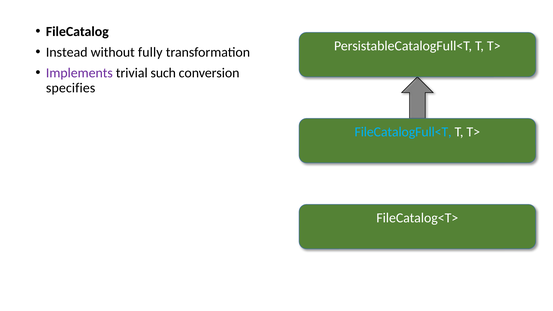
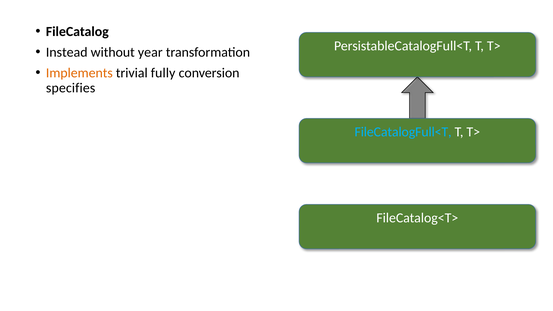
fully: fully -> year
Implements colour: purple -> orange
such: such -> fully
